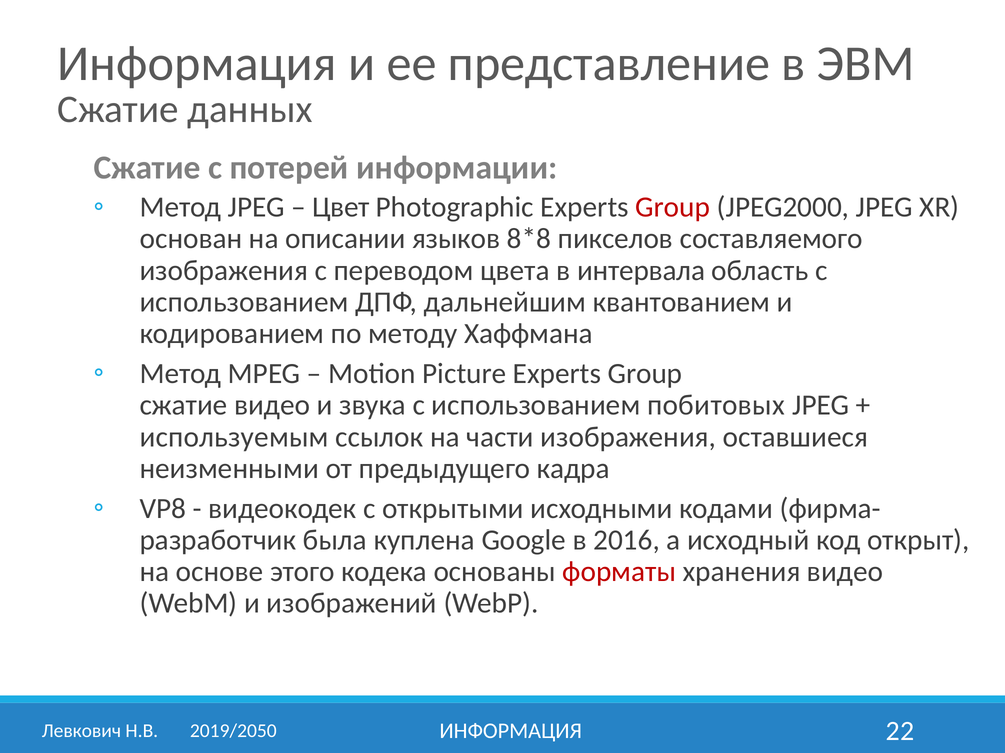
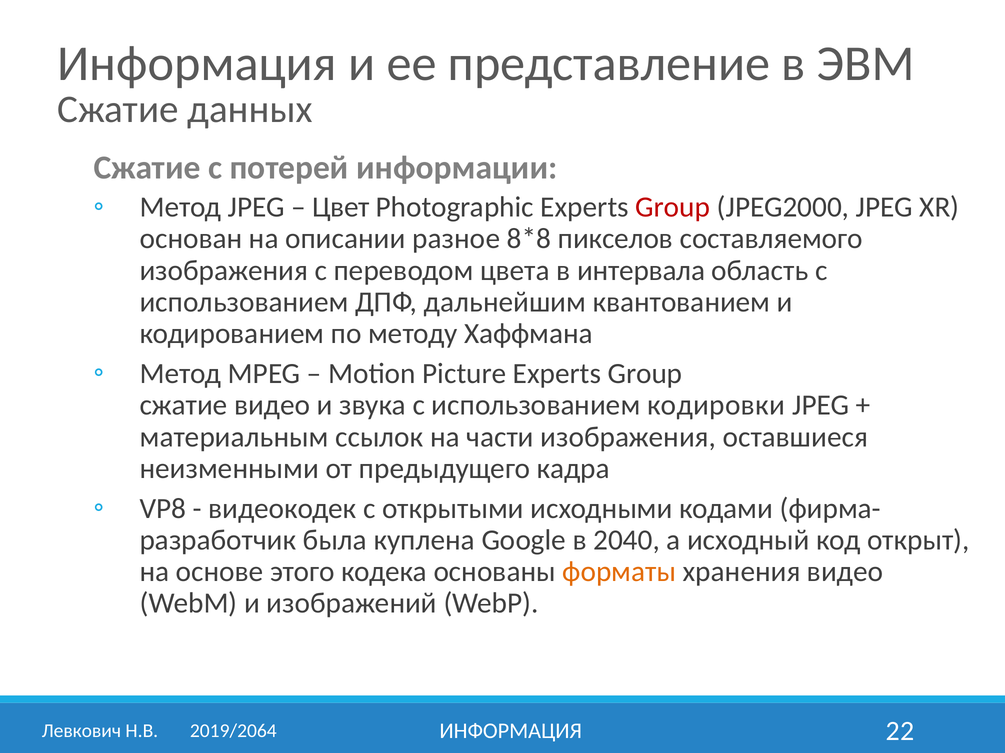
языков: языков -> разное
побитовых: побитовых -> кодировки
используемым: используемым -> материальным
2016: 2016 -> 2040
форматы colour: red -> orange
2019/2050: 2019/2050 -> 2019/2064
